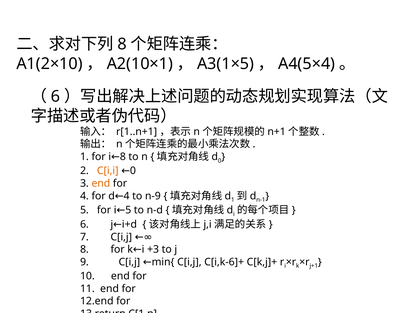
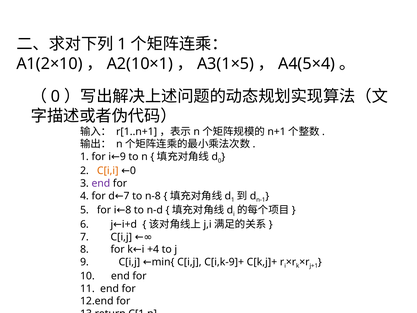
8 at (122, 44): 8 -> 1
6 at (56, 96): 6 -> 0
8 at (123, 157): 8 -> 9
end at (101, 183) colour: orange -> purple
4 at (127, 196): 4 -> 7
n-9: n-9 -> n-8
5 at (128, 210): 5 -> 8
+3: +3 -> +4
C[i,k-6]+: C[i,k-6]+ -> C[i,k-9]+
